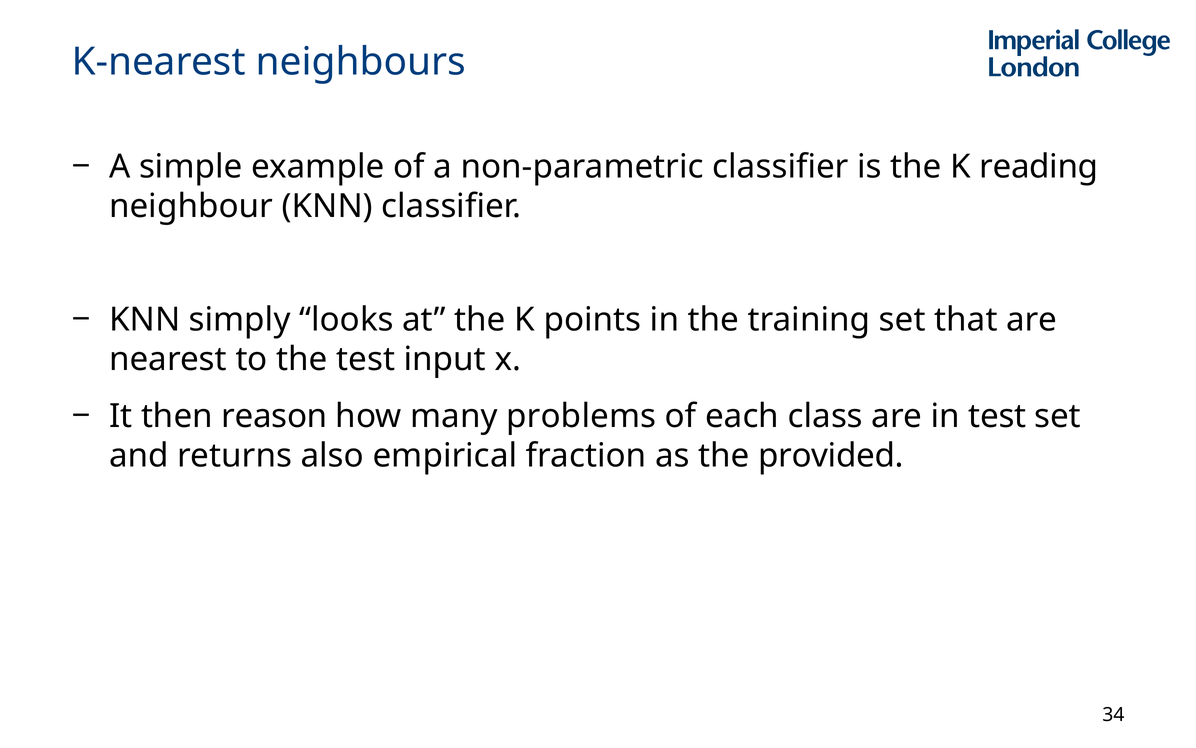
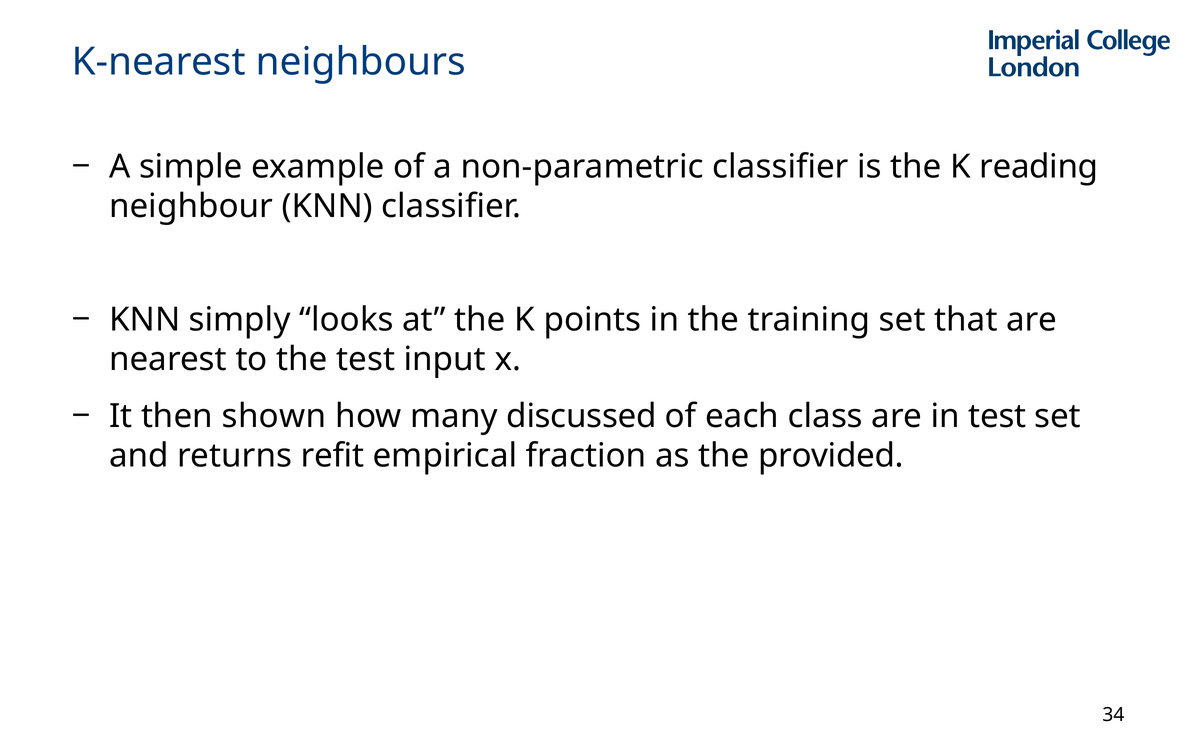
reason: reason -> shown
problems: problems -> discussed
also: also -> refit
